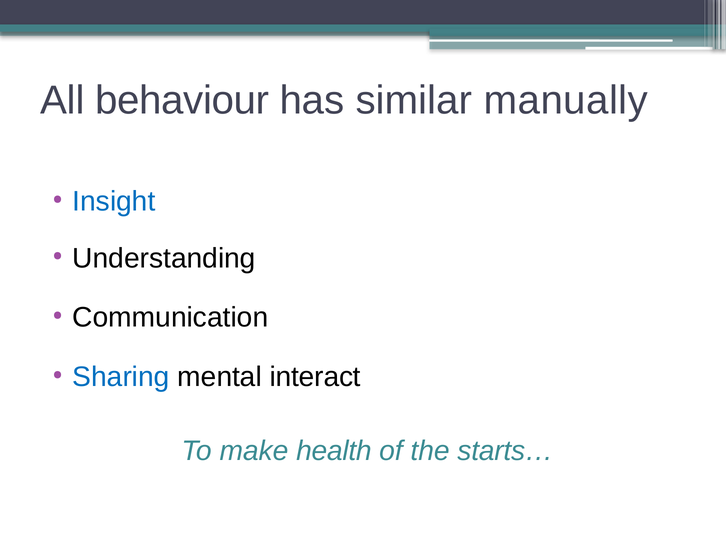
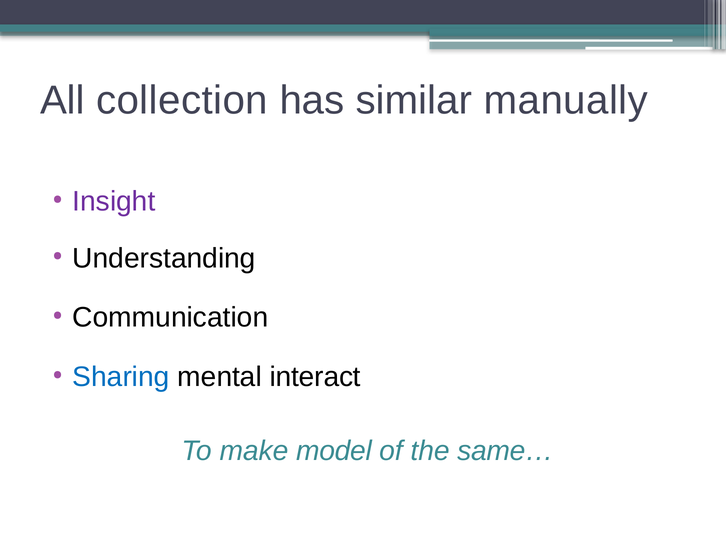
behaviour: behaviour -> collection
Insight colour: blue -> purple
health: health -> model
starts…: starts… -> same…
